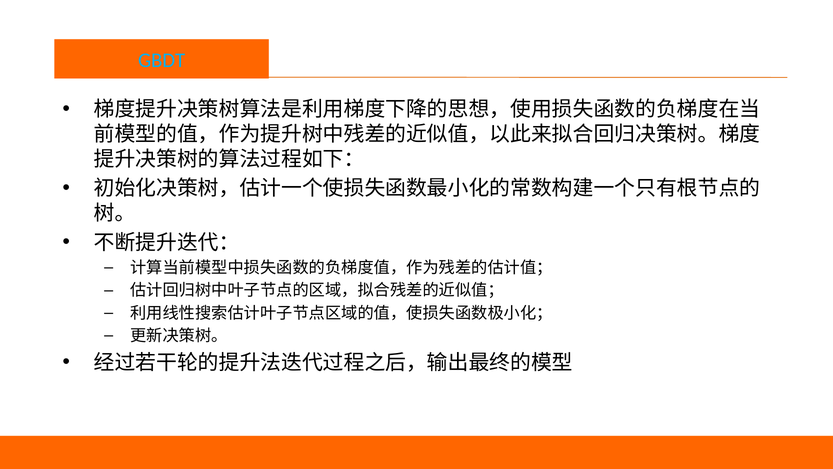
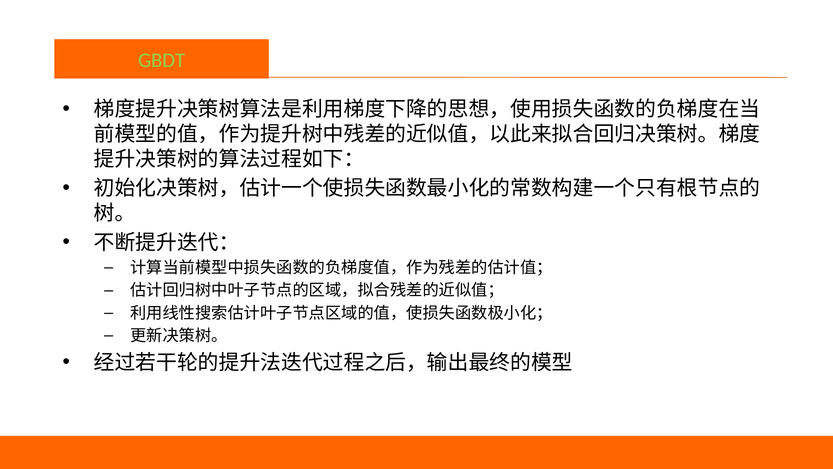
GBDT colour: light blue -> light green
